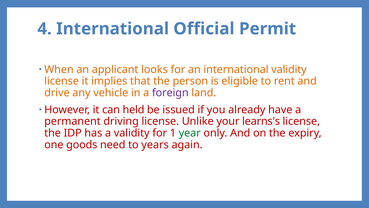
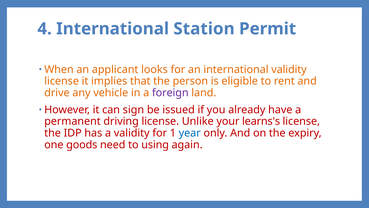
Official: Official -> Station
held: held -> sign
year colour: green -> blue
years: years -> using
